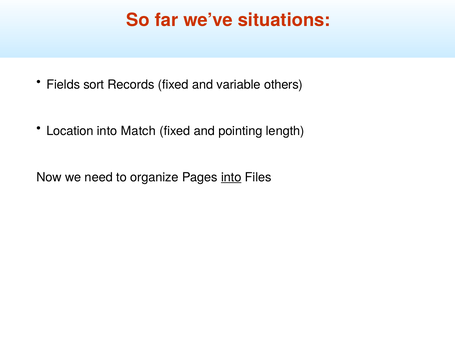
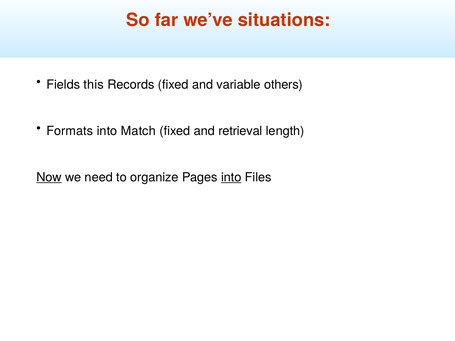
sort: sort -> this
Location: Location -> Formats
pointing: pointing -> retrieval
Now underline: none -> present
